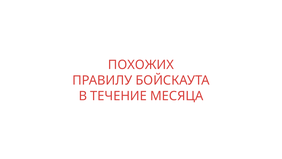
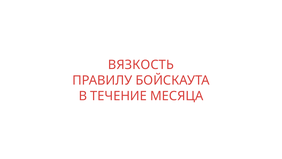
ПОХОЖИХ: ПОХОЖИХ -> ВЯЗКОСТЬ
